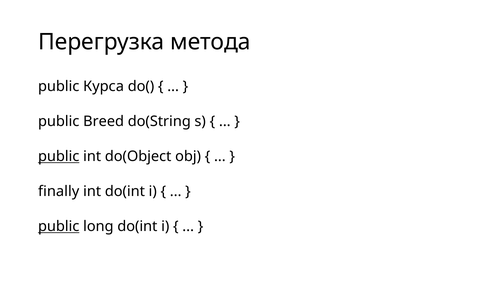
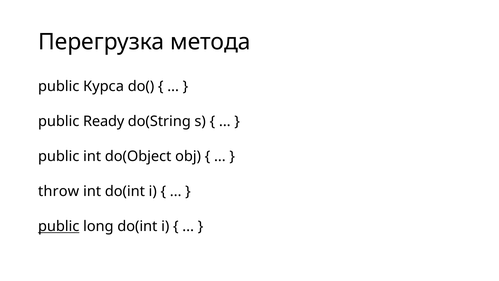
Breed: Breed -> Ready
public at (59, 156) underline: present -> none
finally: finally -> throw
